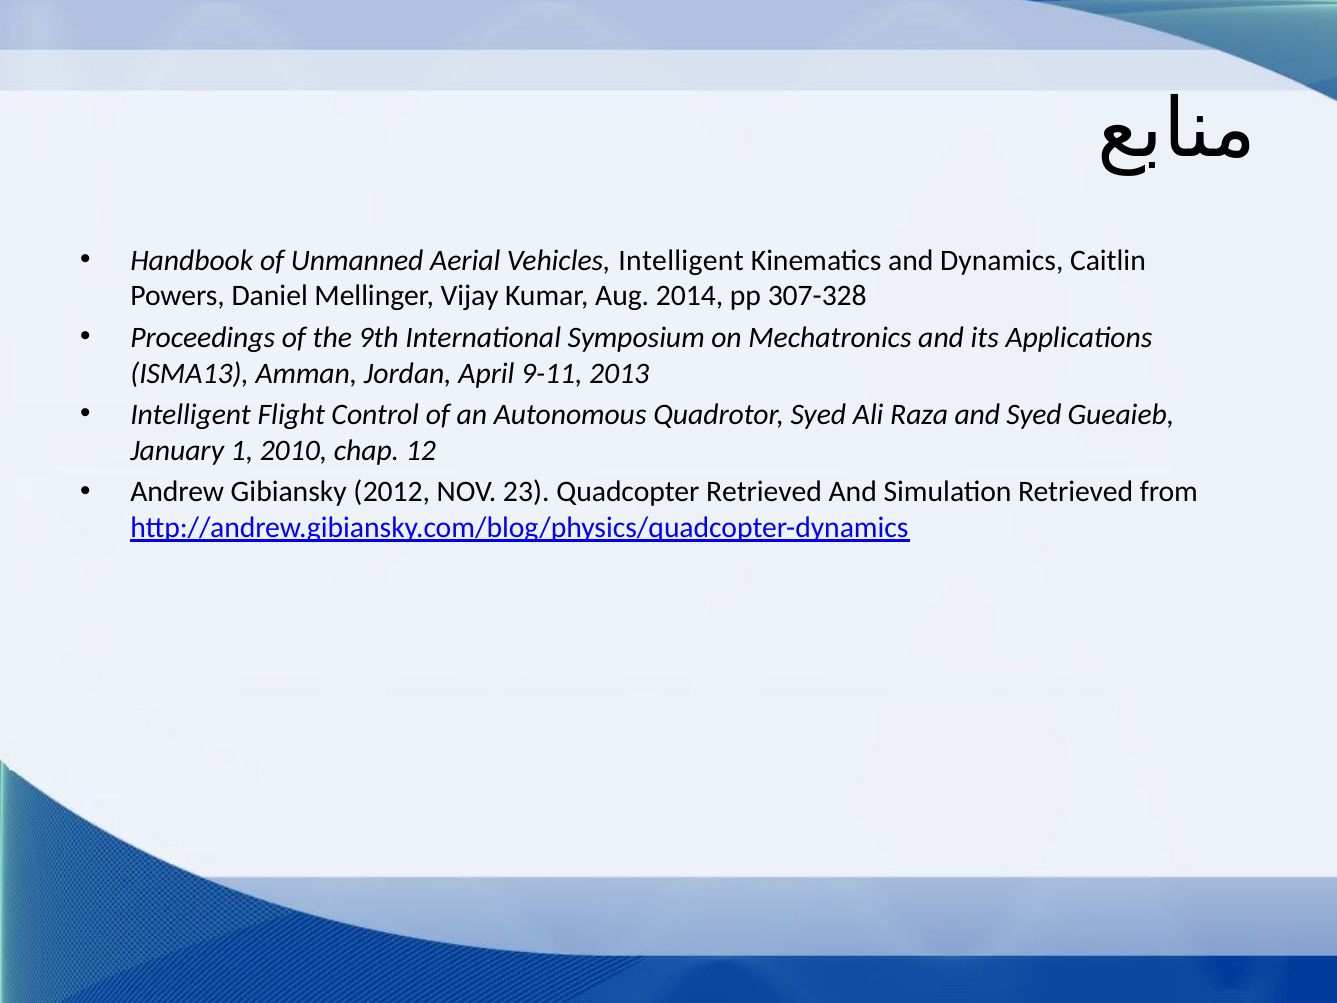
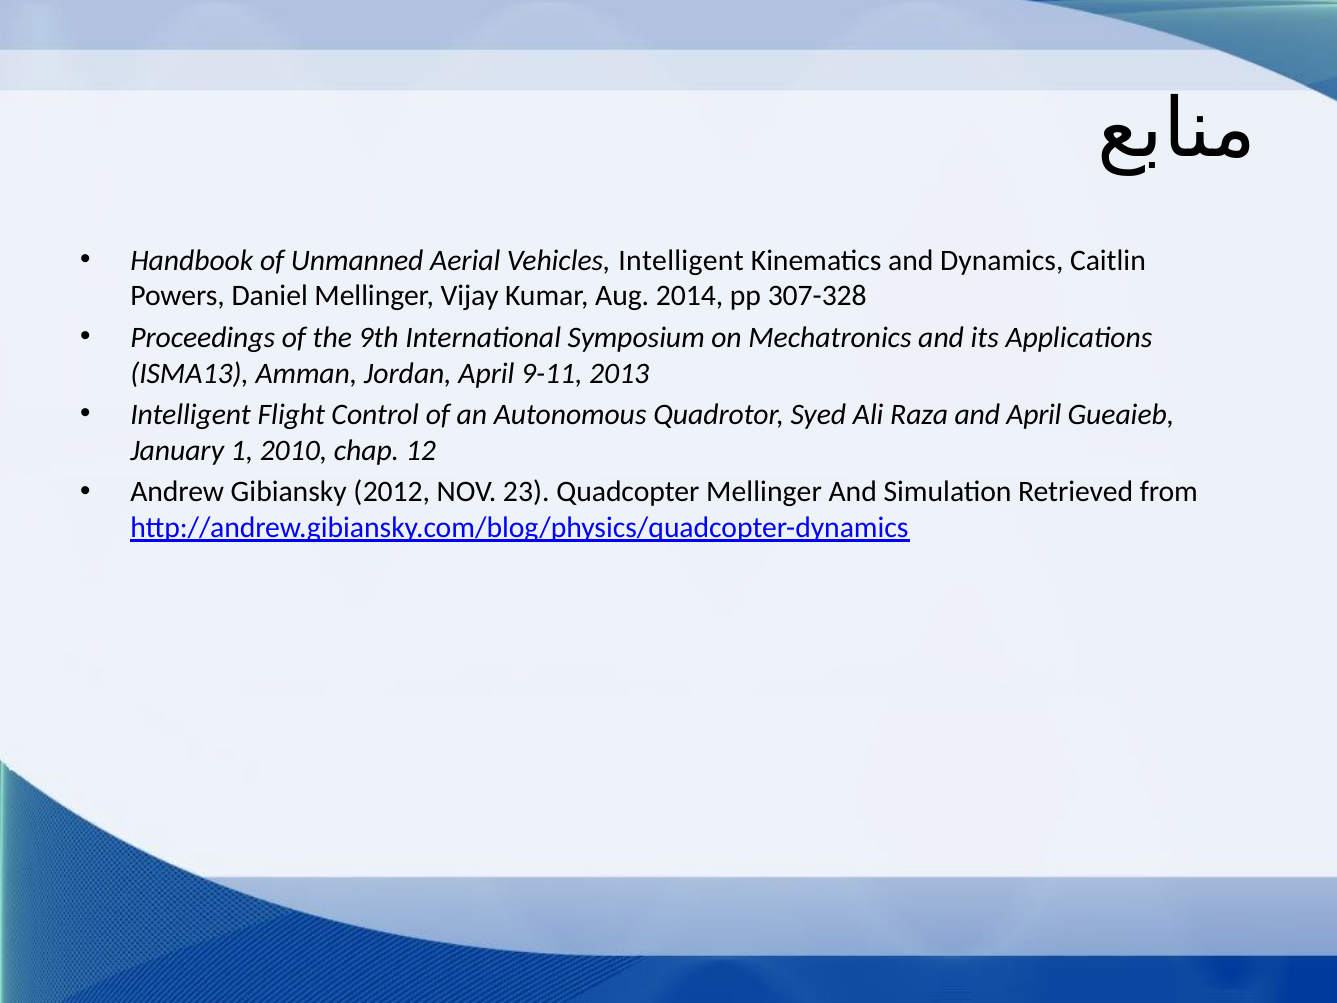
and Syed: Syed -> April
Quadcopter Retrieved: Retrieved -> Mellinger
